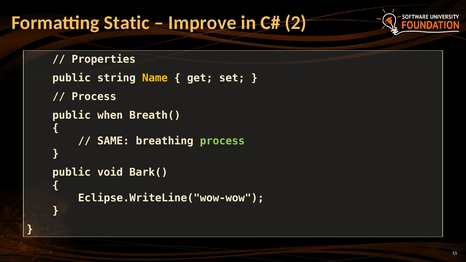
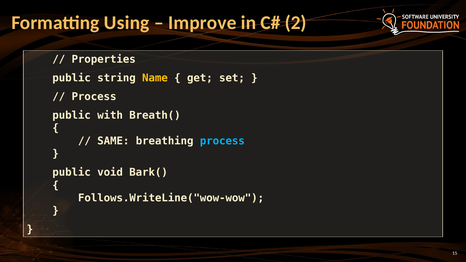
Static: Static -> Using
when: when -> with
process at (222, 141) colour: light green -> light blue
Eclipse.WriteLine("wow-wow: Eclipse.WriteLine("wow-wow -> Follows.WriteLine("wow-wow
